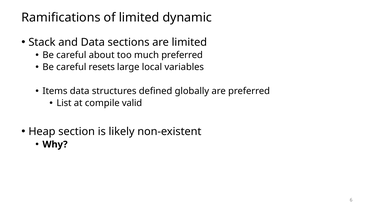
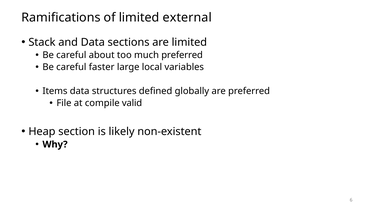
dynamic: dynamic -> external
resets: resets -> faster
List: List -> File
